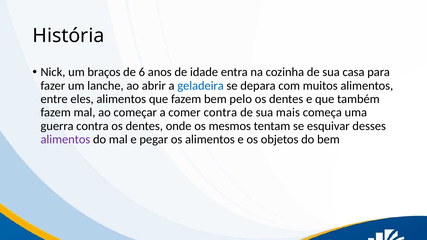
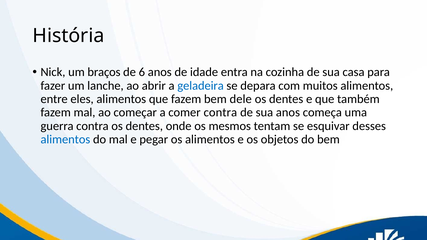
pelo: pelo -> dele
sua mais: mais -> anos
alimentos at (65, 139) colour: purple -> blue
